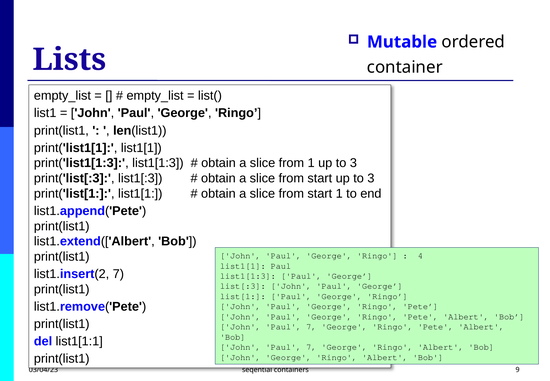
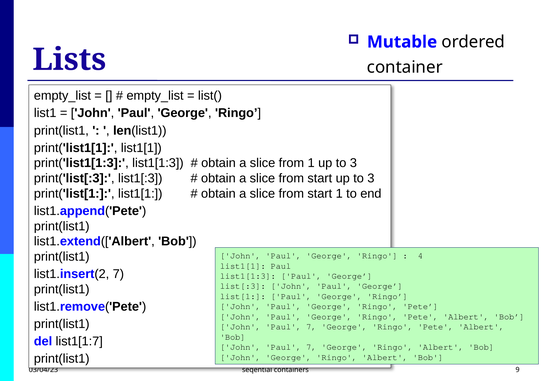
list1[1:1: list1[1:1 -> list1[1:7
